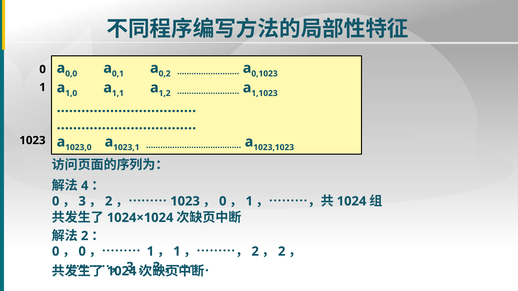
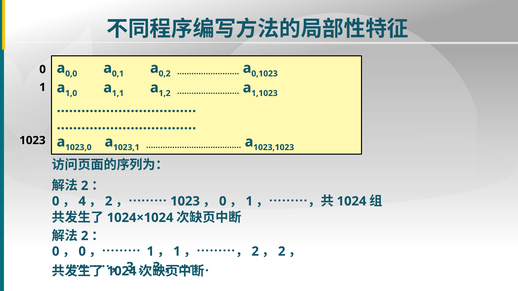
4 at (85, 186): 4 -> 2
3 at (82, 201): 3 -> 4
